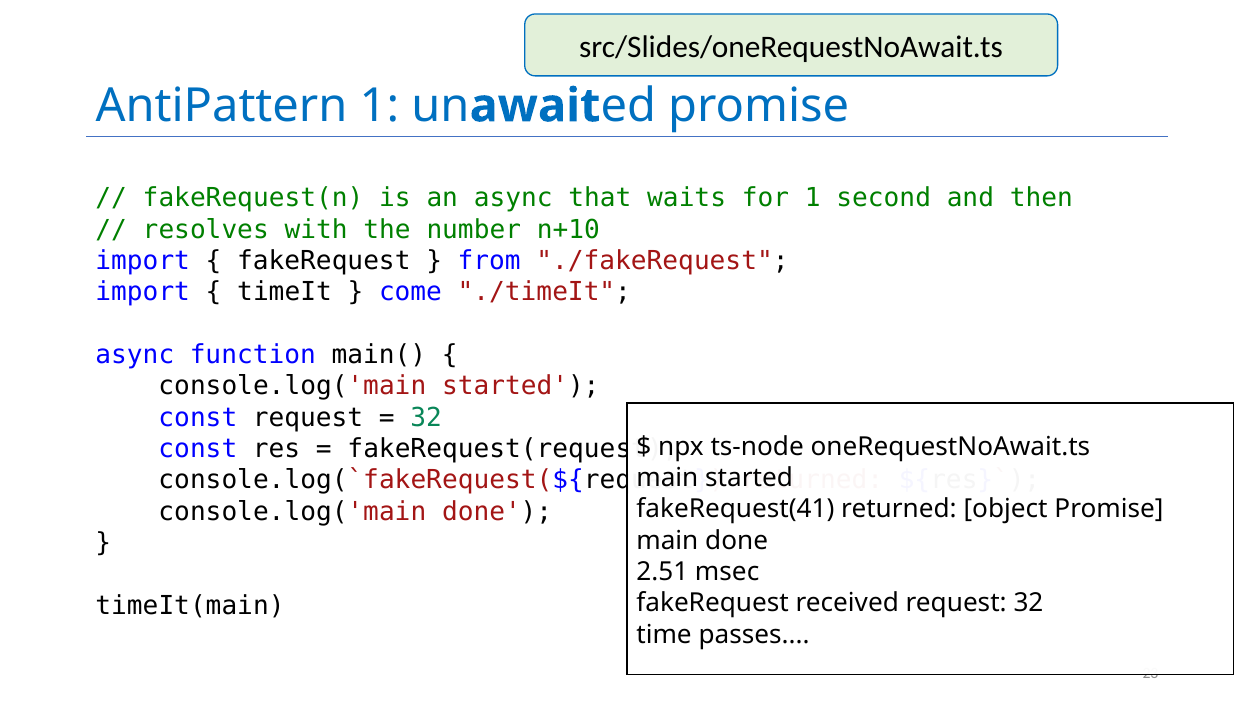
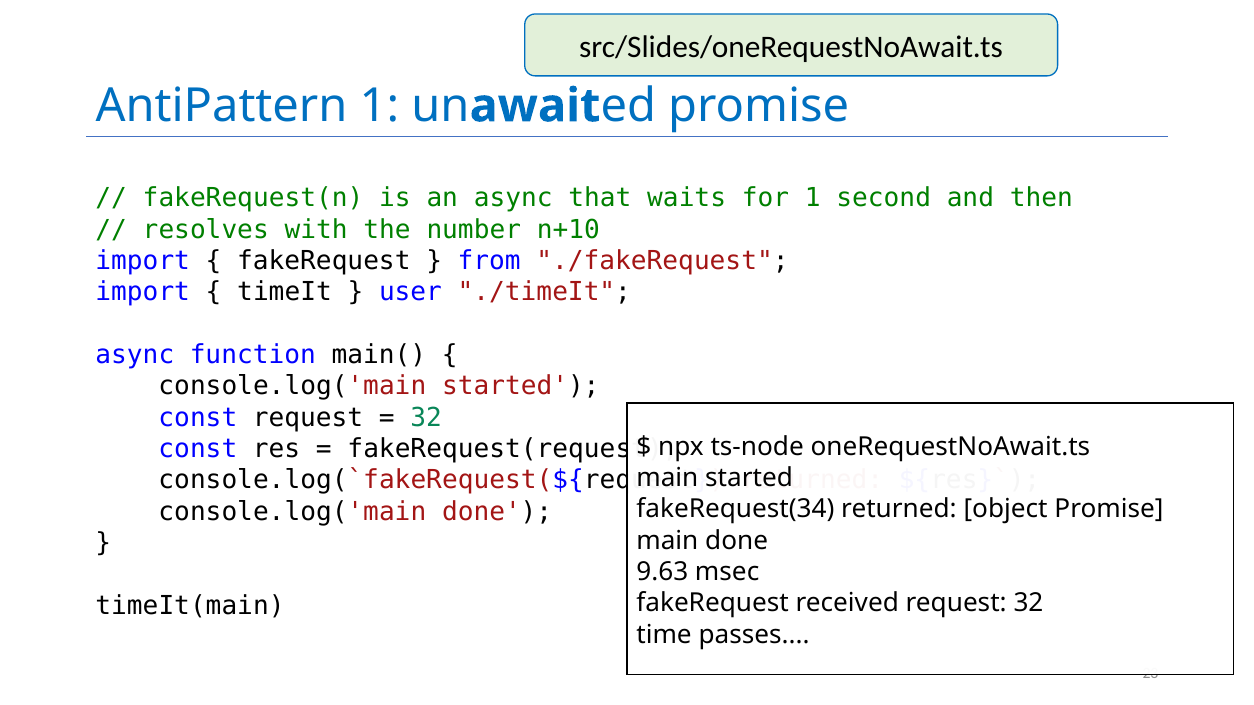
come: come -> user
fakeRequest(41: fakeRequest(41 -> fakeRequest(34
2.51: 2.51 -> 9.63
